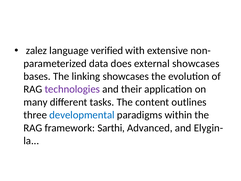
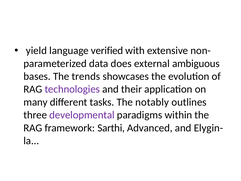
zalez: zalez -> yield
external showcases: showcases -> ambiguous
linking: linking -> trends
content: content -> notably
developmental colour: blue -> purple
